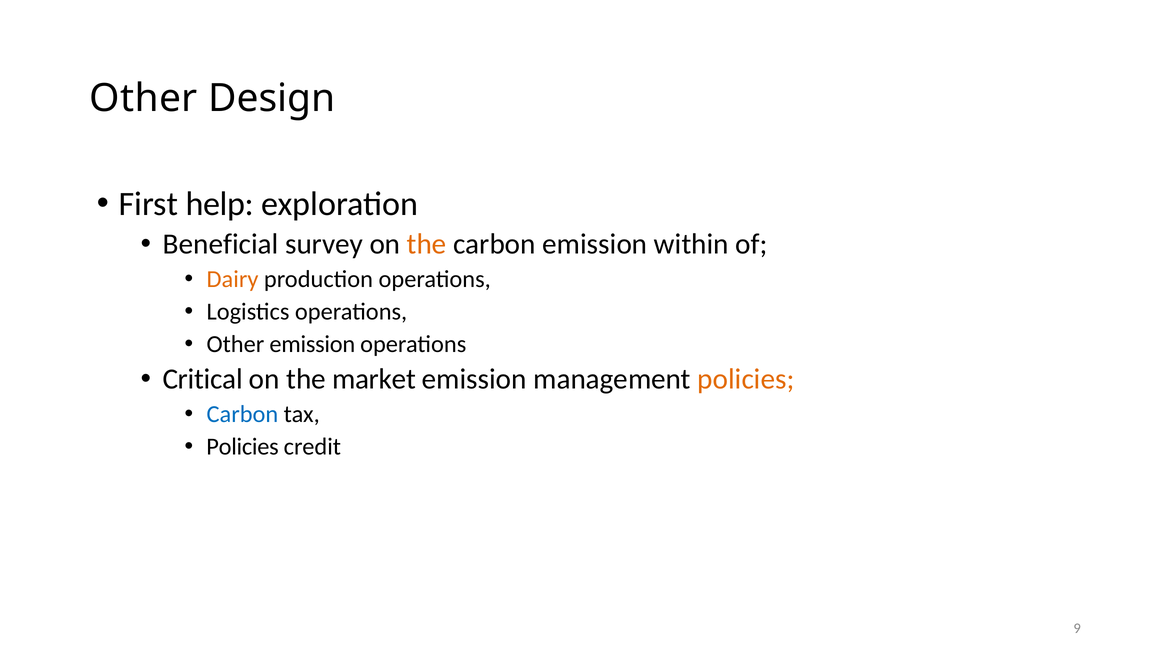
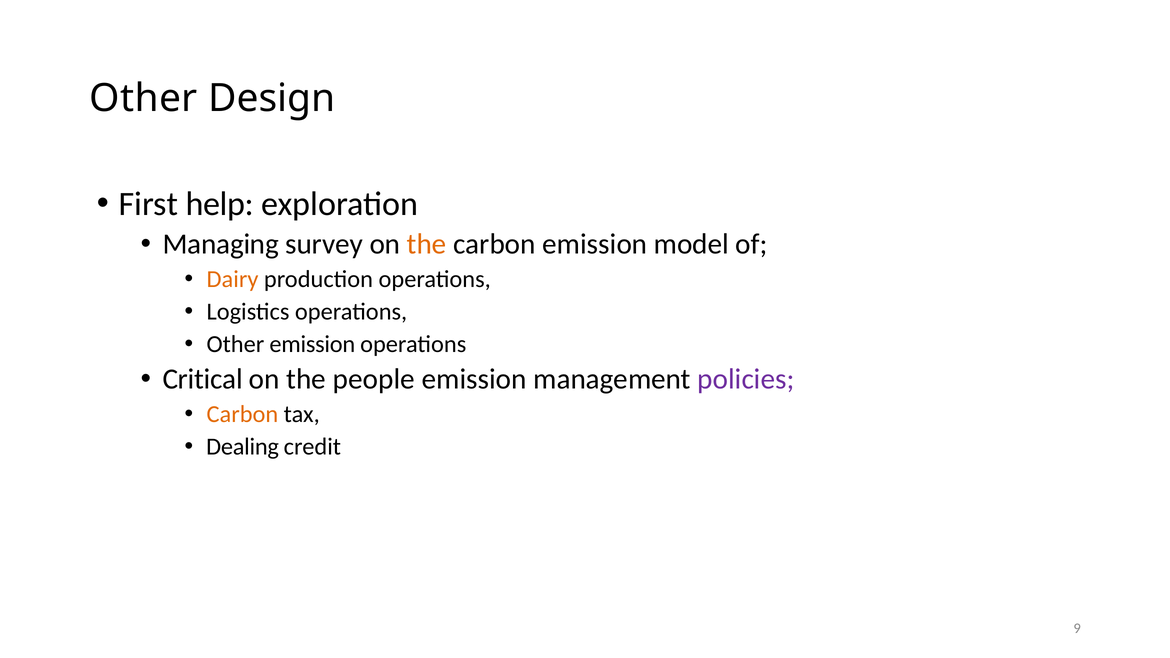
Beneficial: Beneficial -> Managing
within: within -> model
market: market -> people
policies at (746, 379) colour: orange -> purple
Carbon at (242, 414) colour: blue -> orange
Policies at (243, 447): Policies -> Dealing
